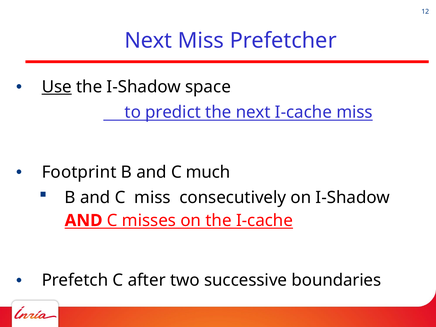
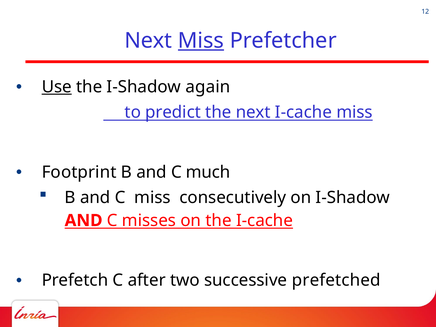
Miss at (201, 41) underline: none -> present
space: space -> again
boundaries: boundaries -> prefetched
